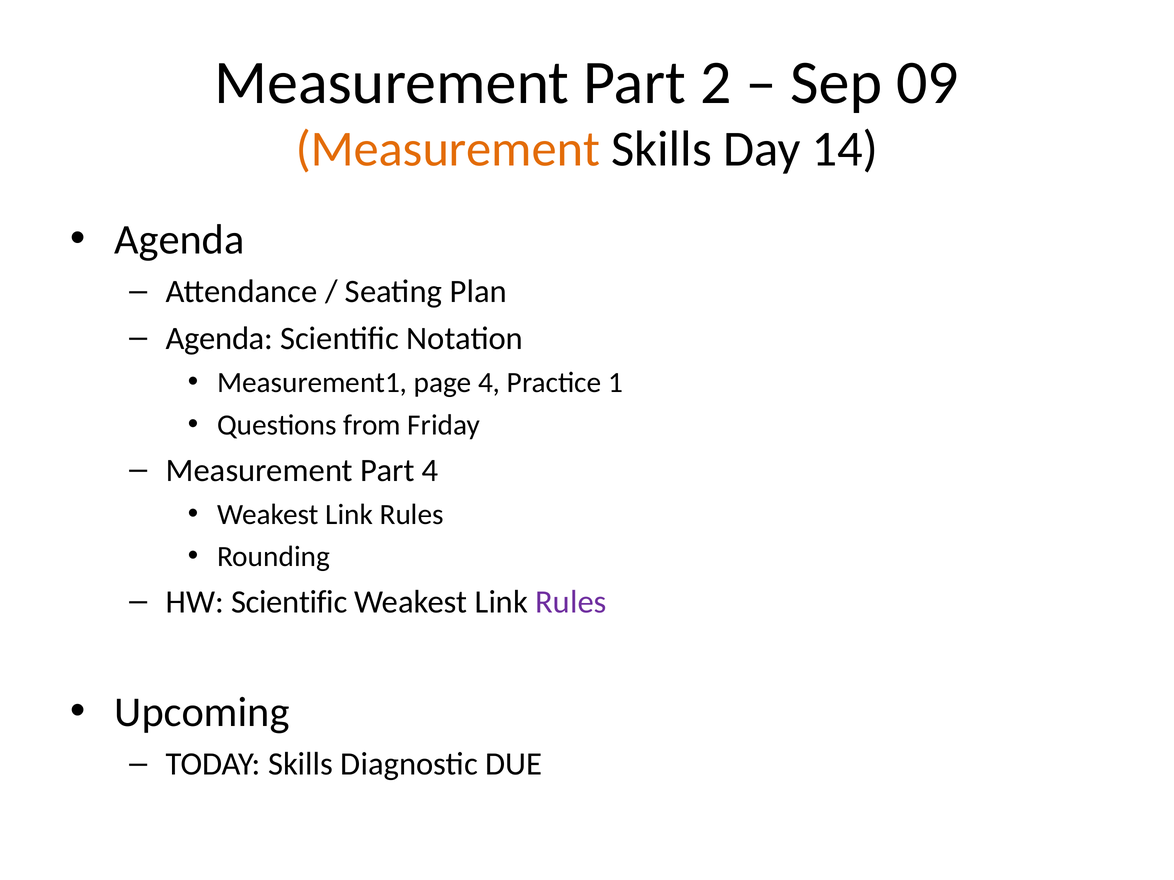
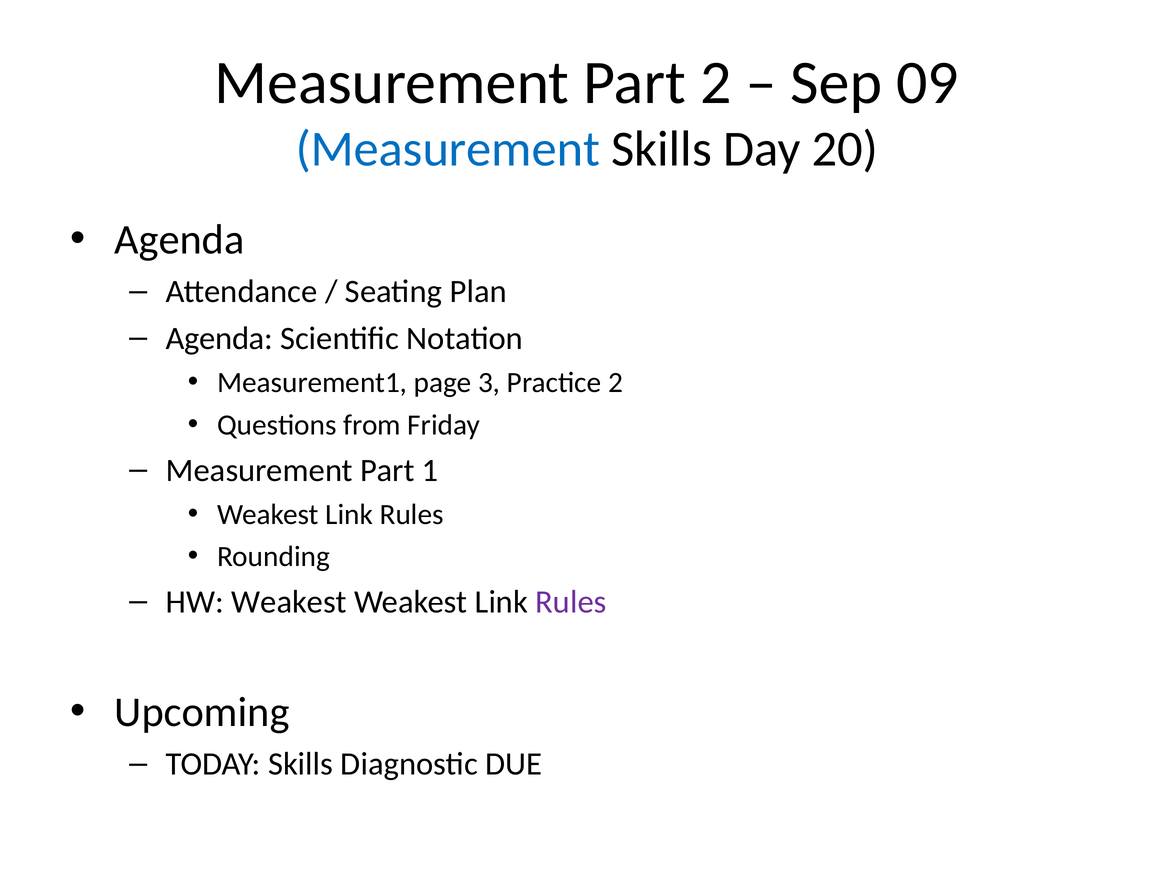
Measurement at (448, 149) colour: orange -> blue
14: 14 -> 20
page 4: 4 -> 3
Practice 1: 1 -> 2
Part 4: 4 -> 1
HW Scientific: Scientific -> Weakest
